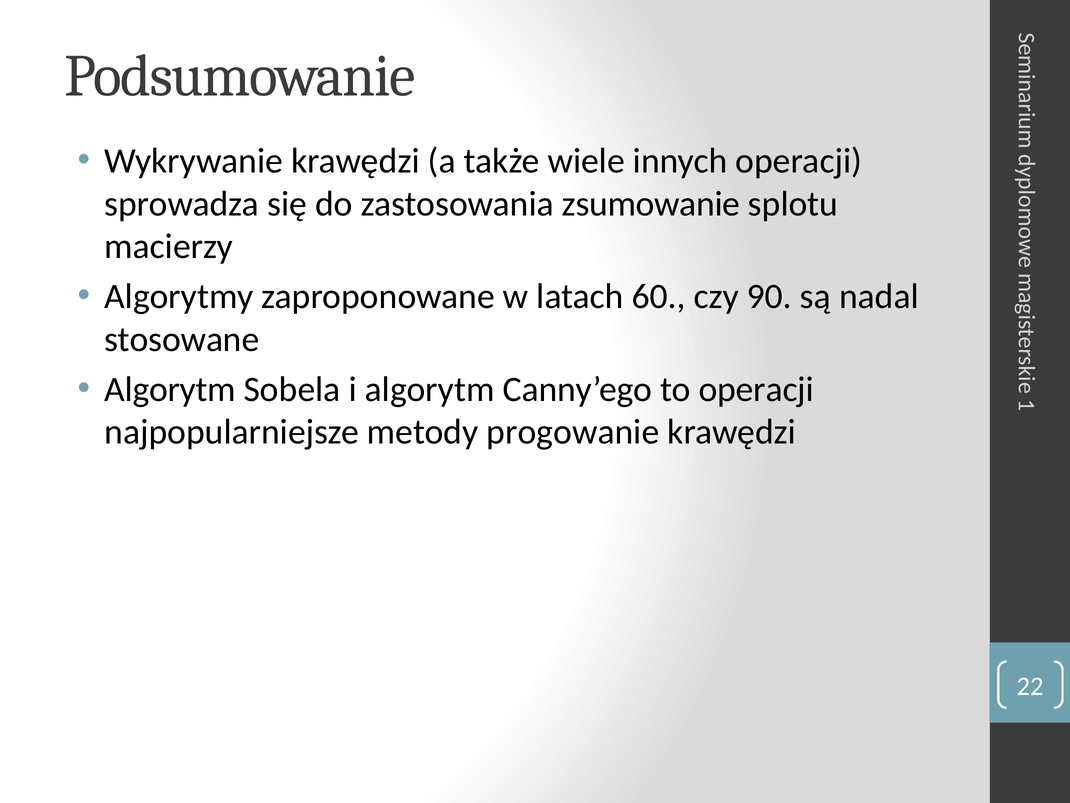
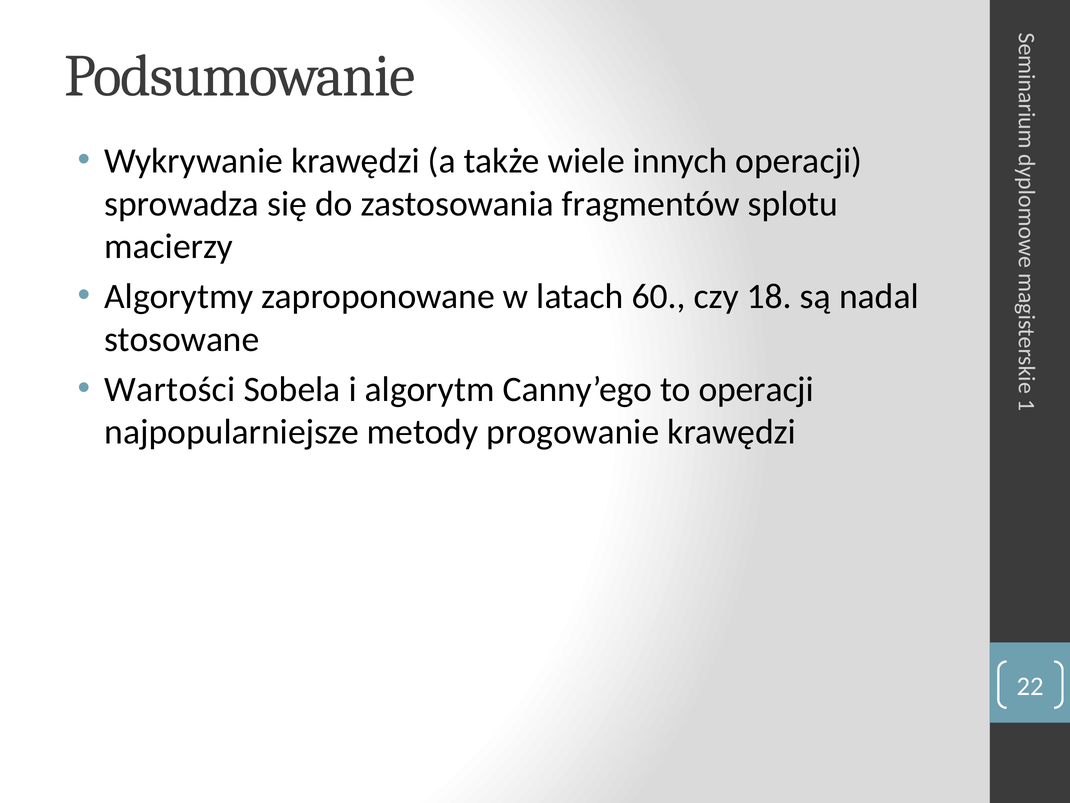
zsumowanie: zsumowanie -> fragmentów
90: 90 -> 18
Algorytm at (170, 389): Algorytm -> Wartości
